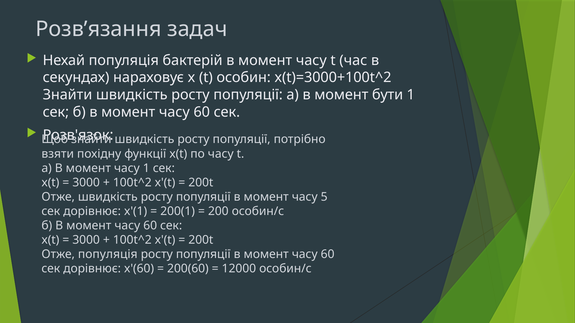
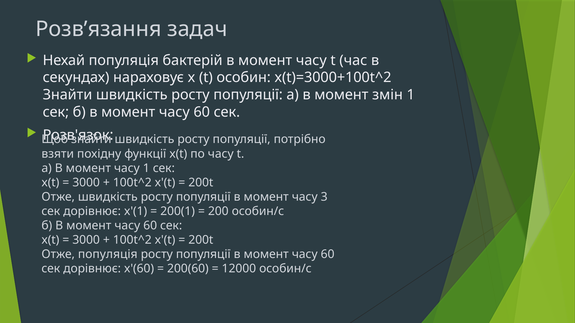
бути: бути -> змін
5: 5 -> 3
